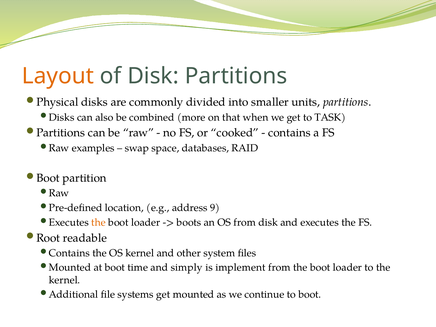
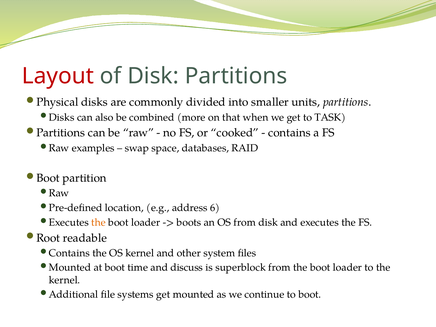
Layout colour: orange -> red
9: 9 -> 6
simply: simply -> discuss
implement: implement -> superblock
